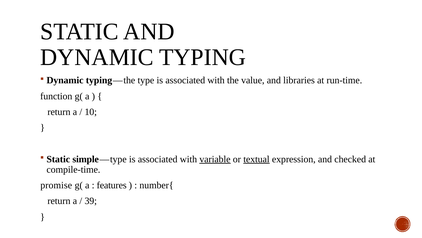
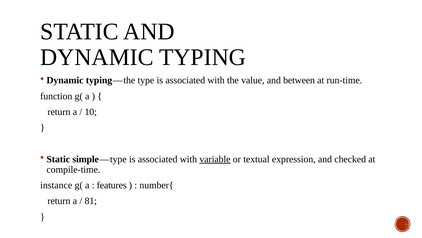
libraries: libraries -> between
textual underline: present -> none
promise: promise -> instance
39: 39 -> 81
